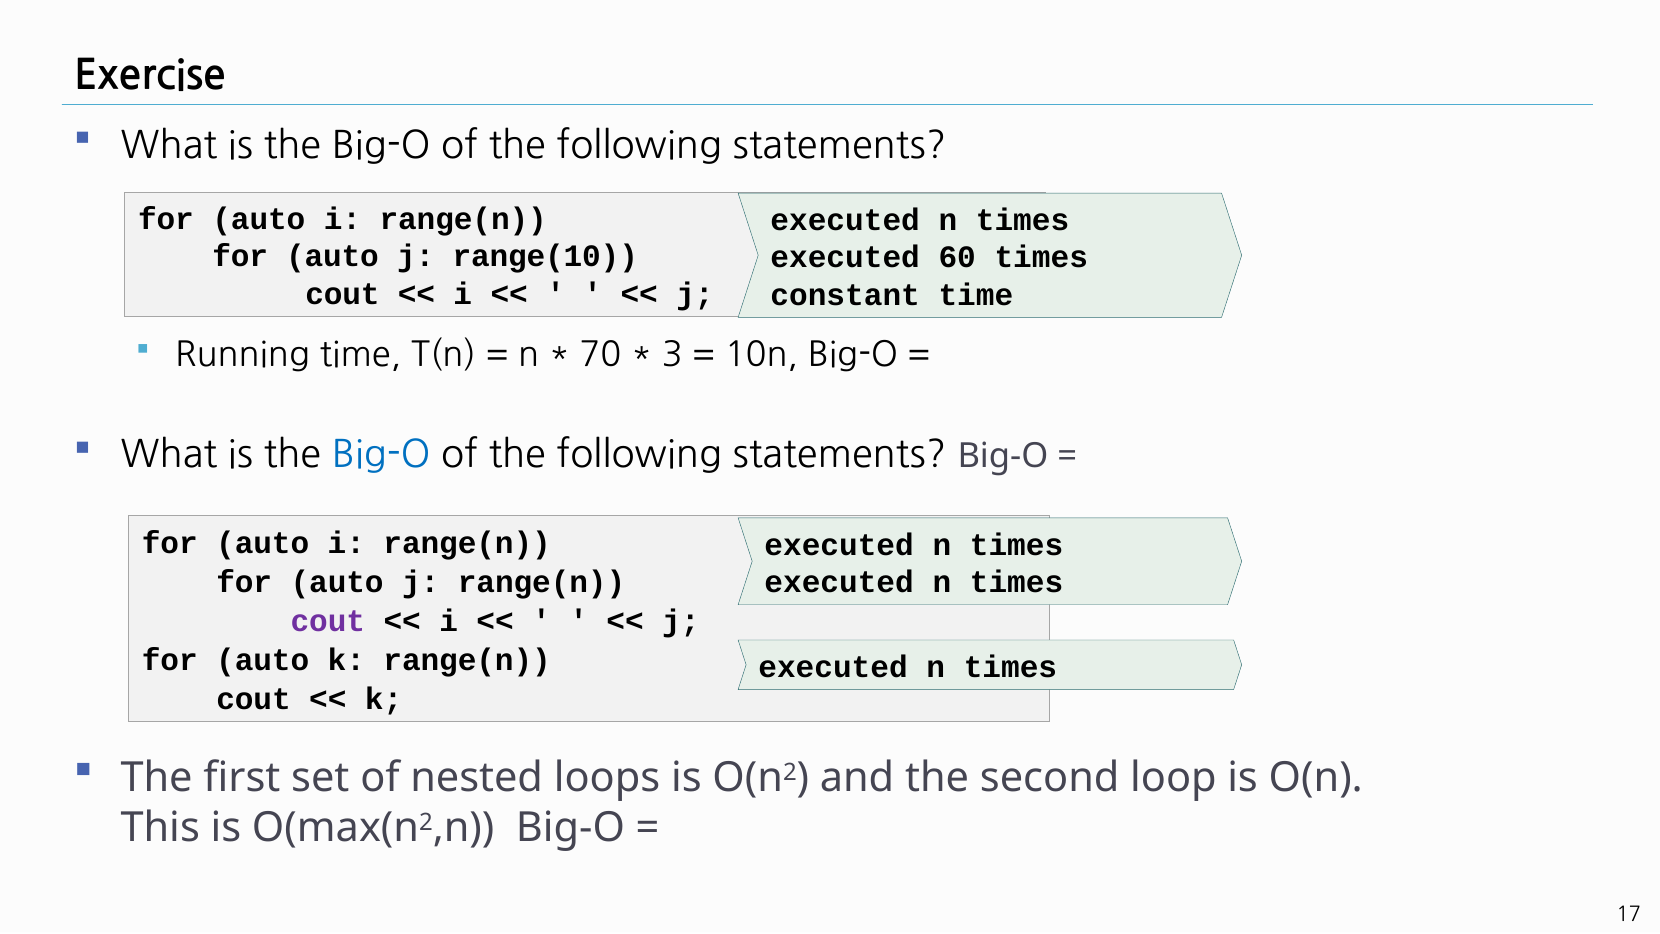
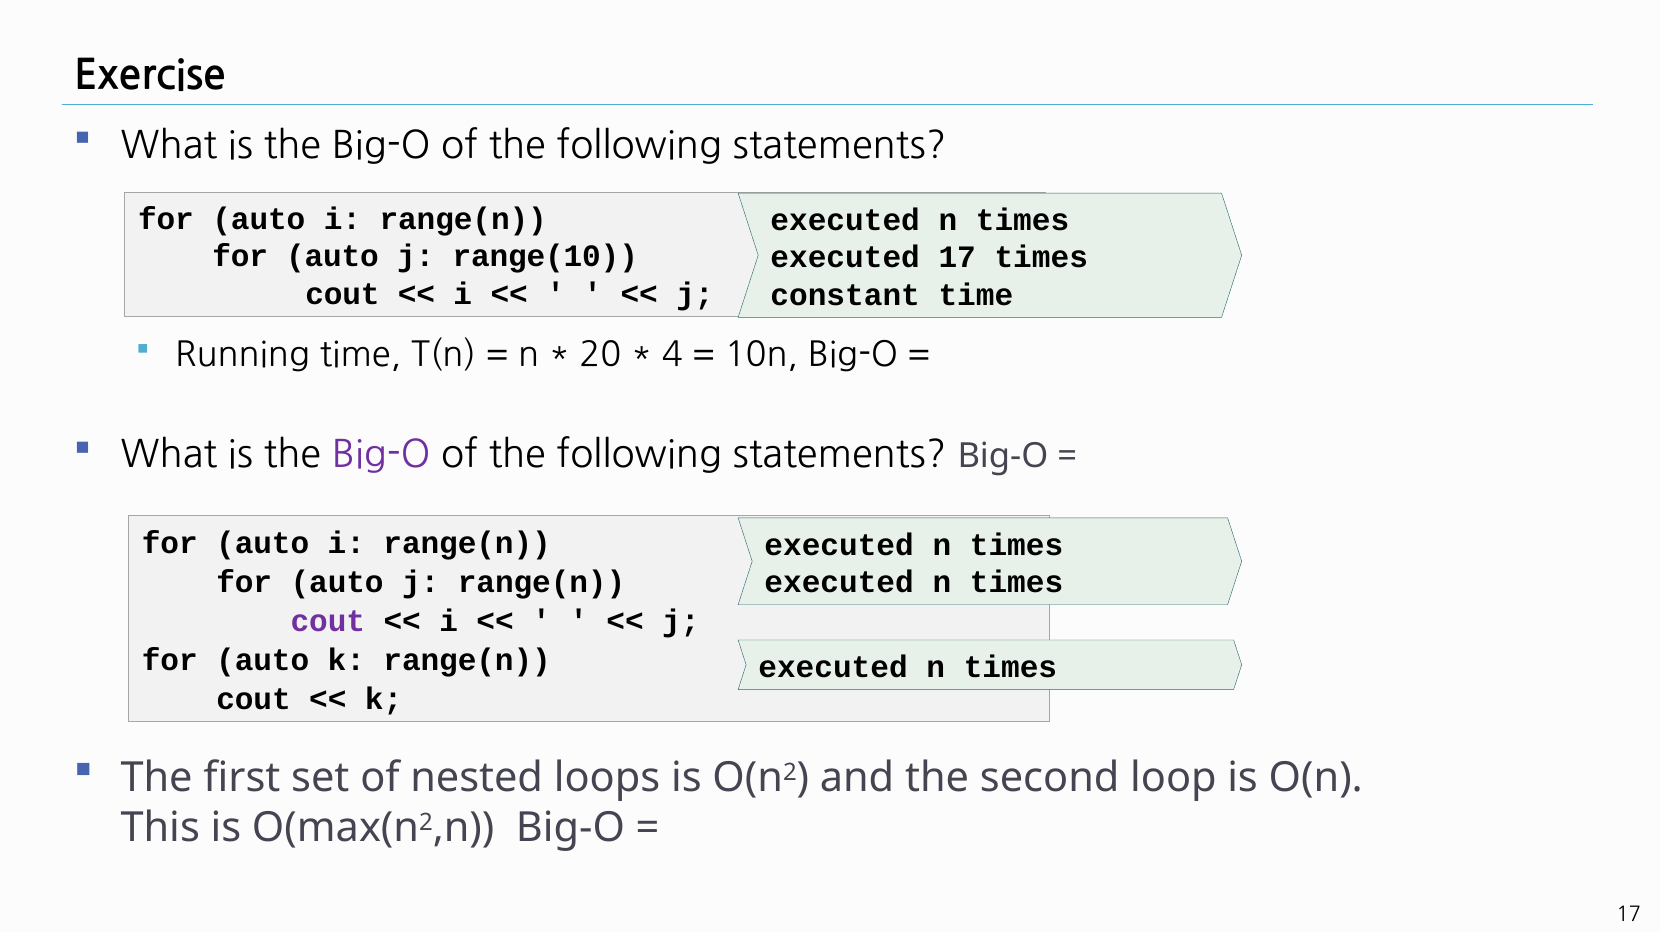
executed 60: 60 -> 17
70: 70 -> 20
3: 3 -> 4
Big-O at (381, 455) colour: blue -> purple
